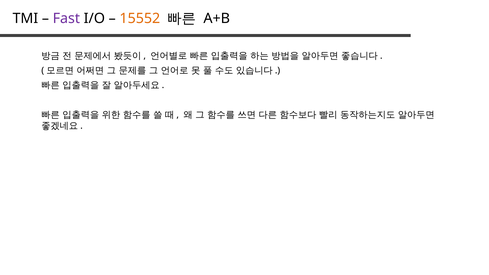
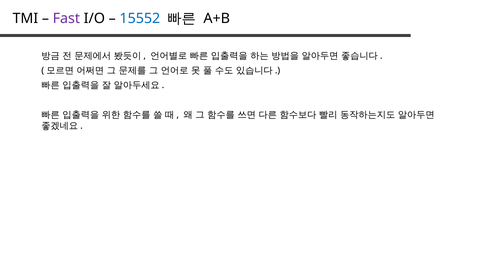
15552 colour: orange -> blue
